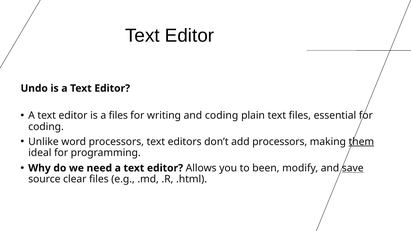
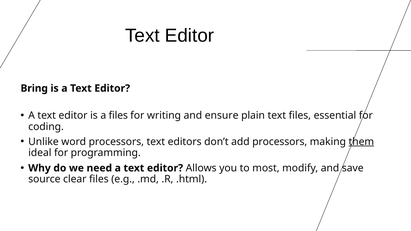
Undo: Undo -> Bring
and coding: coding -> ensure
been: been -> most
save underline: present -> none
